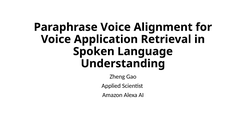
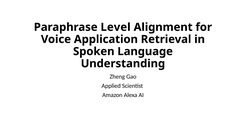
Paraphrase Voice: Voice -> Level
